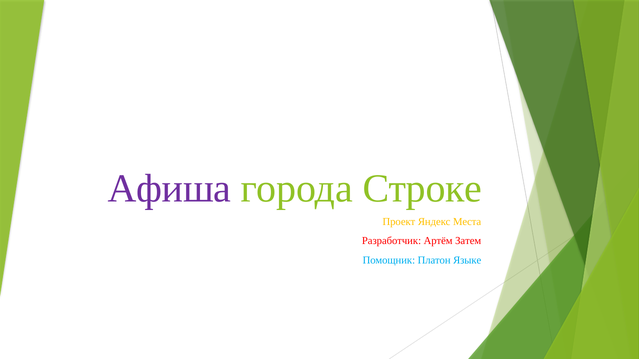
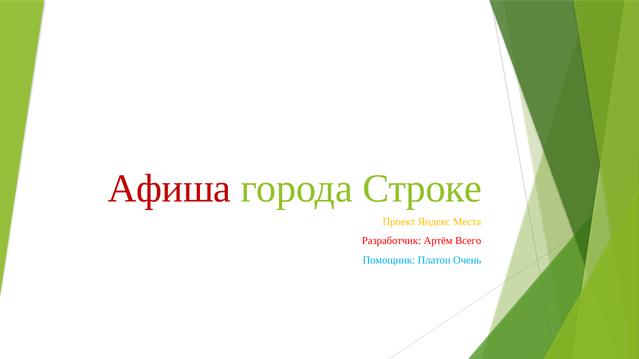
Афиша colour: purple -> red
Затем: Затем -> Всего
Языке: Языке -> Очень
